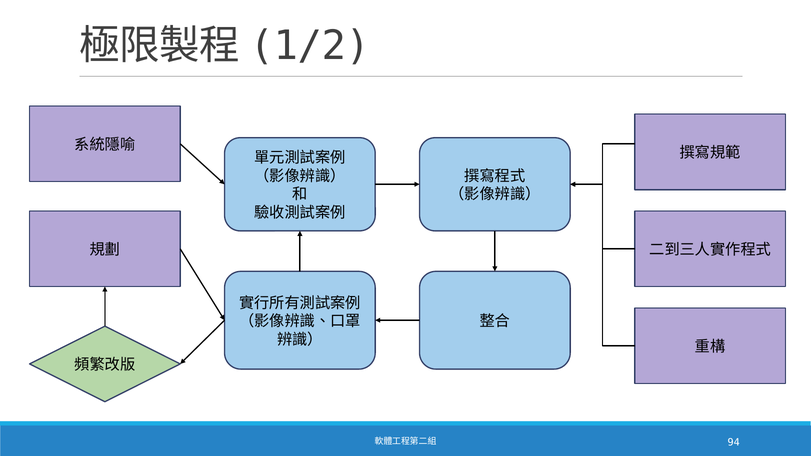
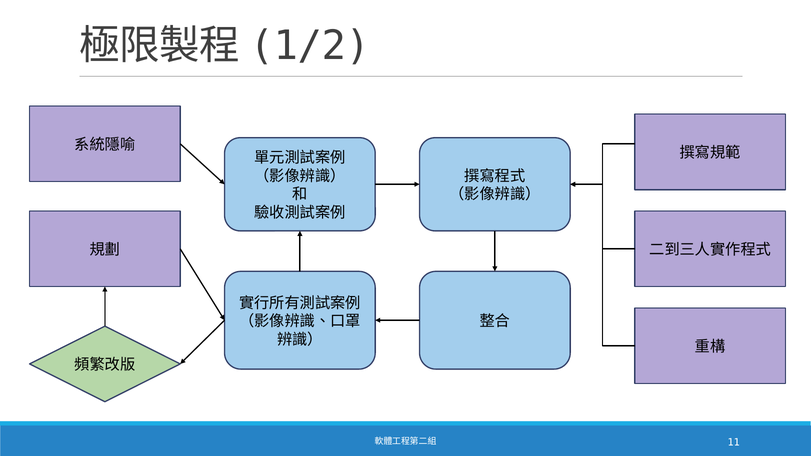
94: 94 -> 11
